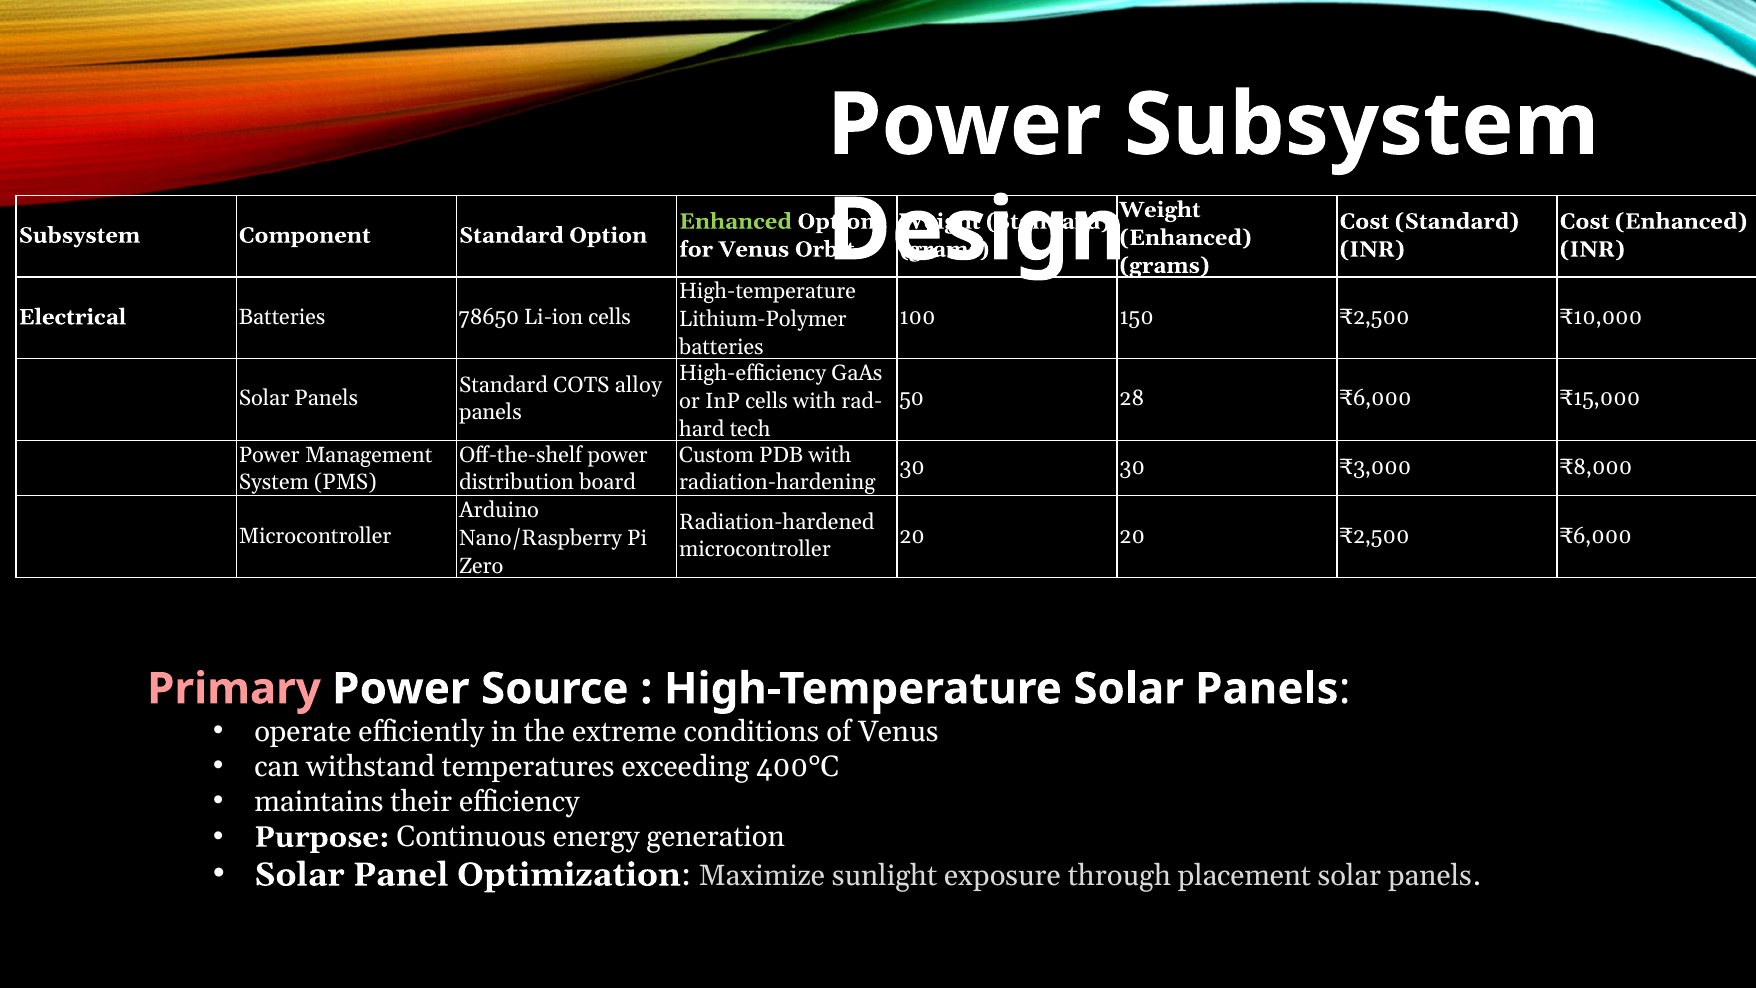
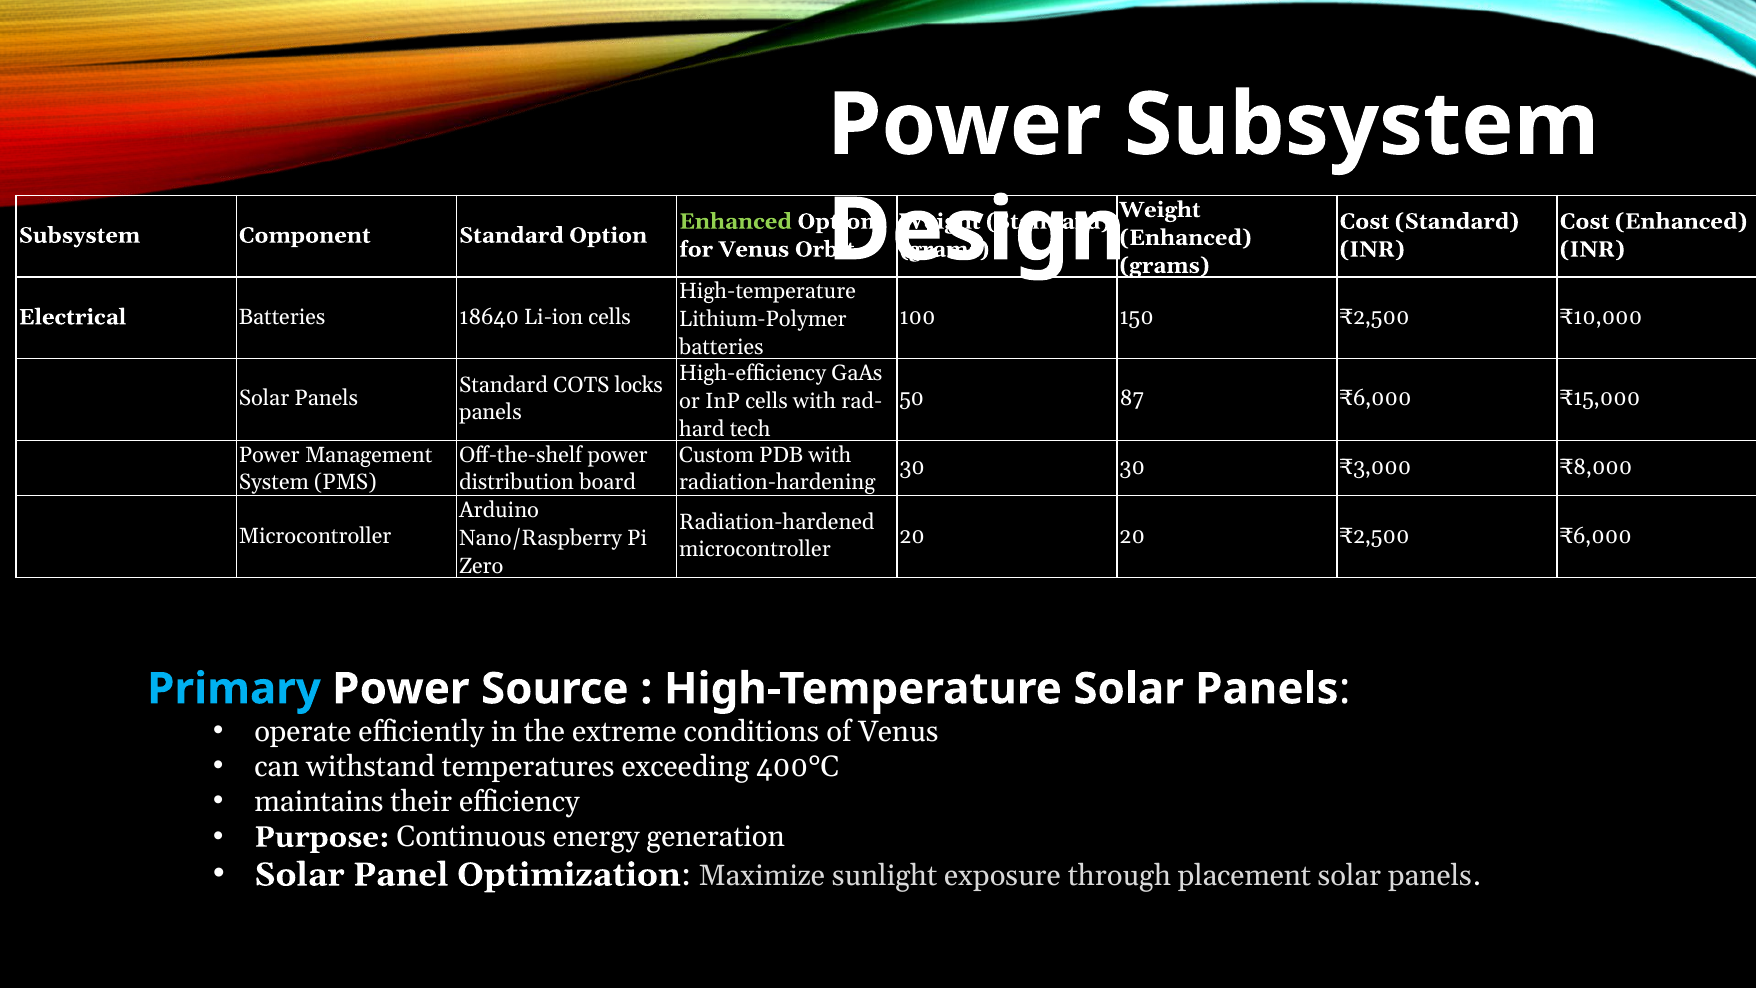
78650: 78650 -> 18640
alloy: alloy -> locks
28: 28 -> 87
Primary colour: pink -> light blue
